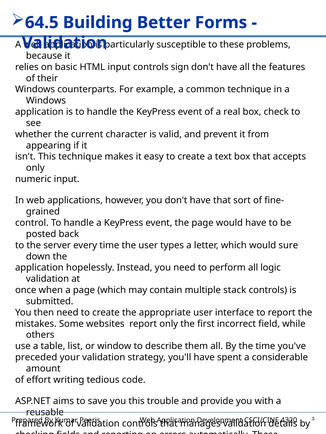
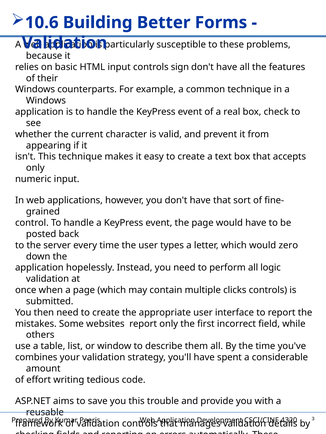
64.5: 64.5 -> 10.6
sure: sure -> zero
stack: stack -> clicks
preceded: preceded -> combines
